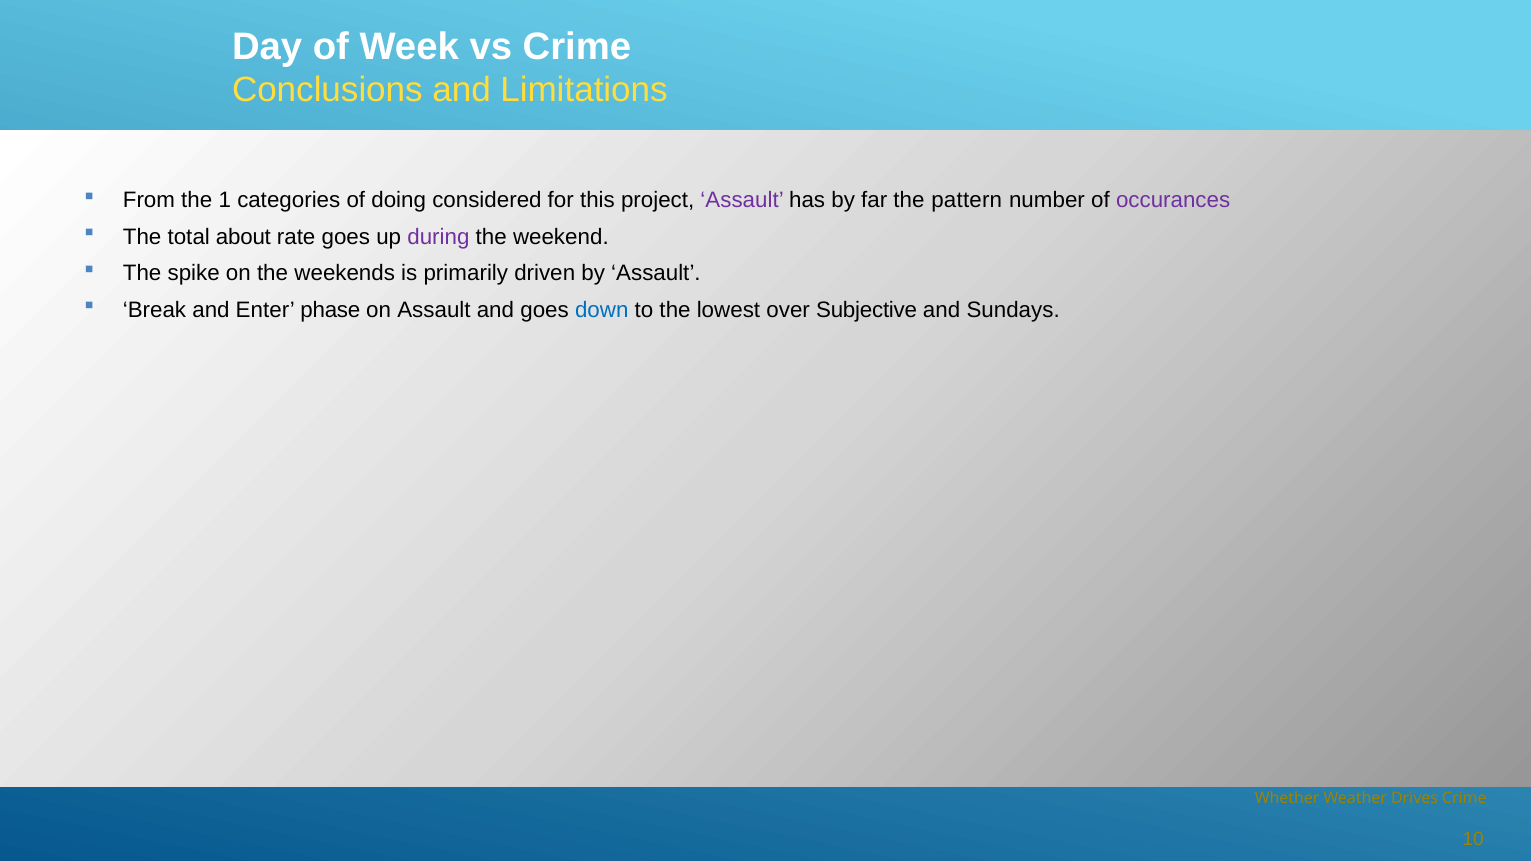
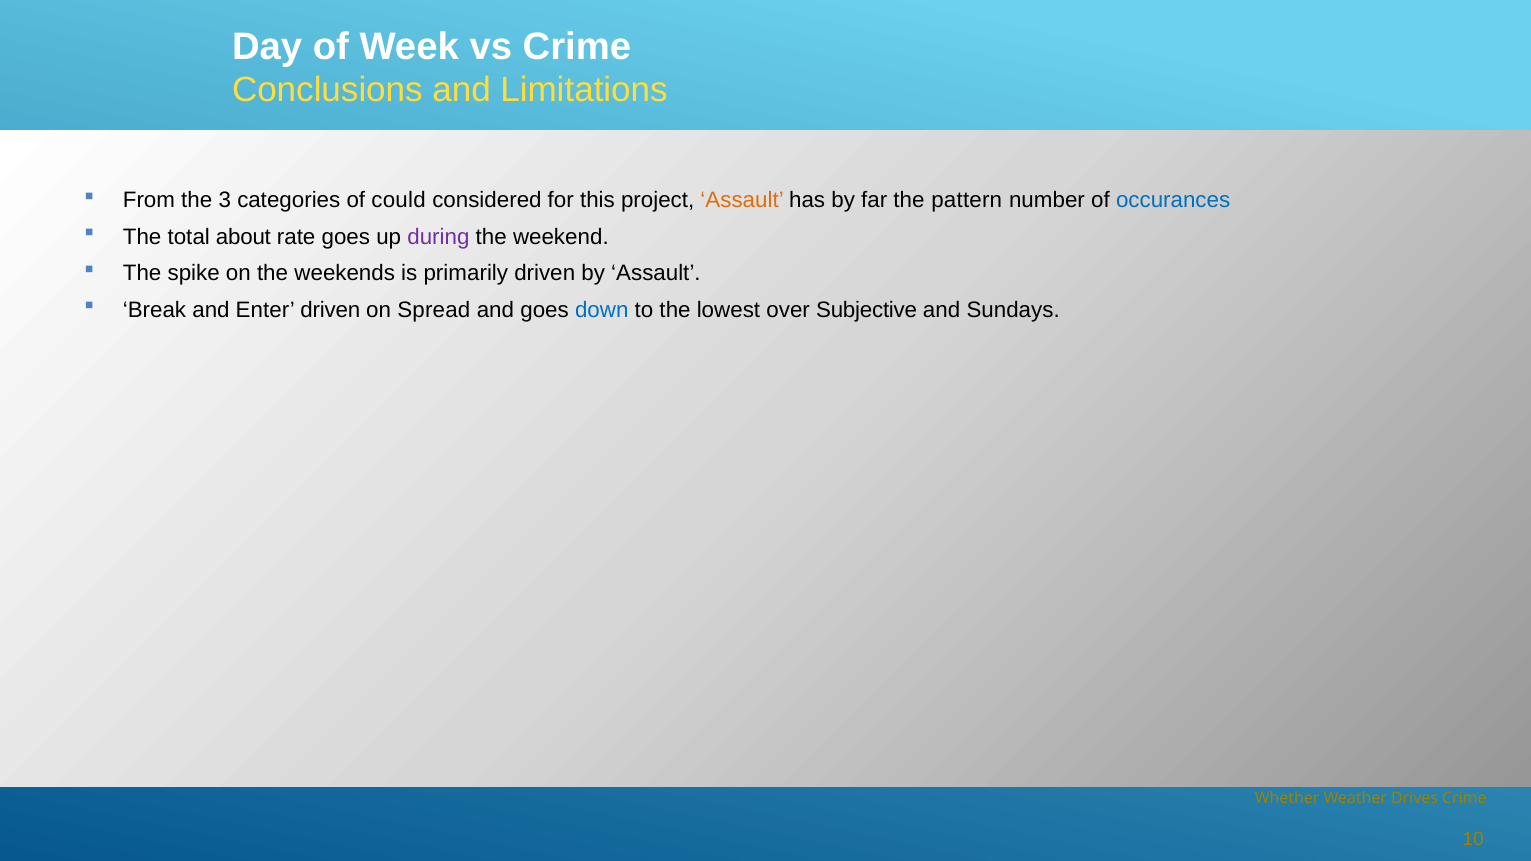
1: 1 -> 3
doing: doing -> could
Assault at (742, 201) colour: purple -> orange
occurances colour: purple -> blue
Enter phase: phase -> driven
on Assault: Assault -> Spread
